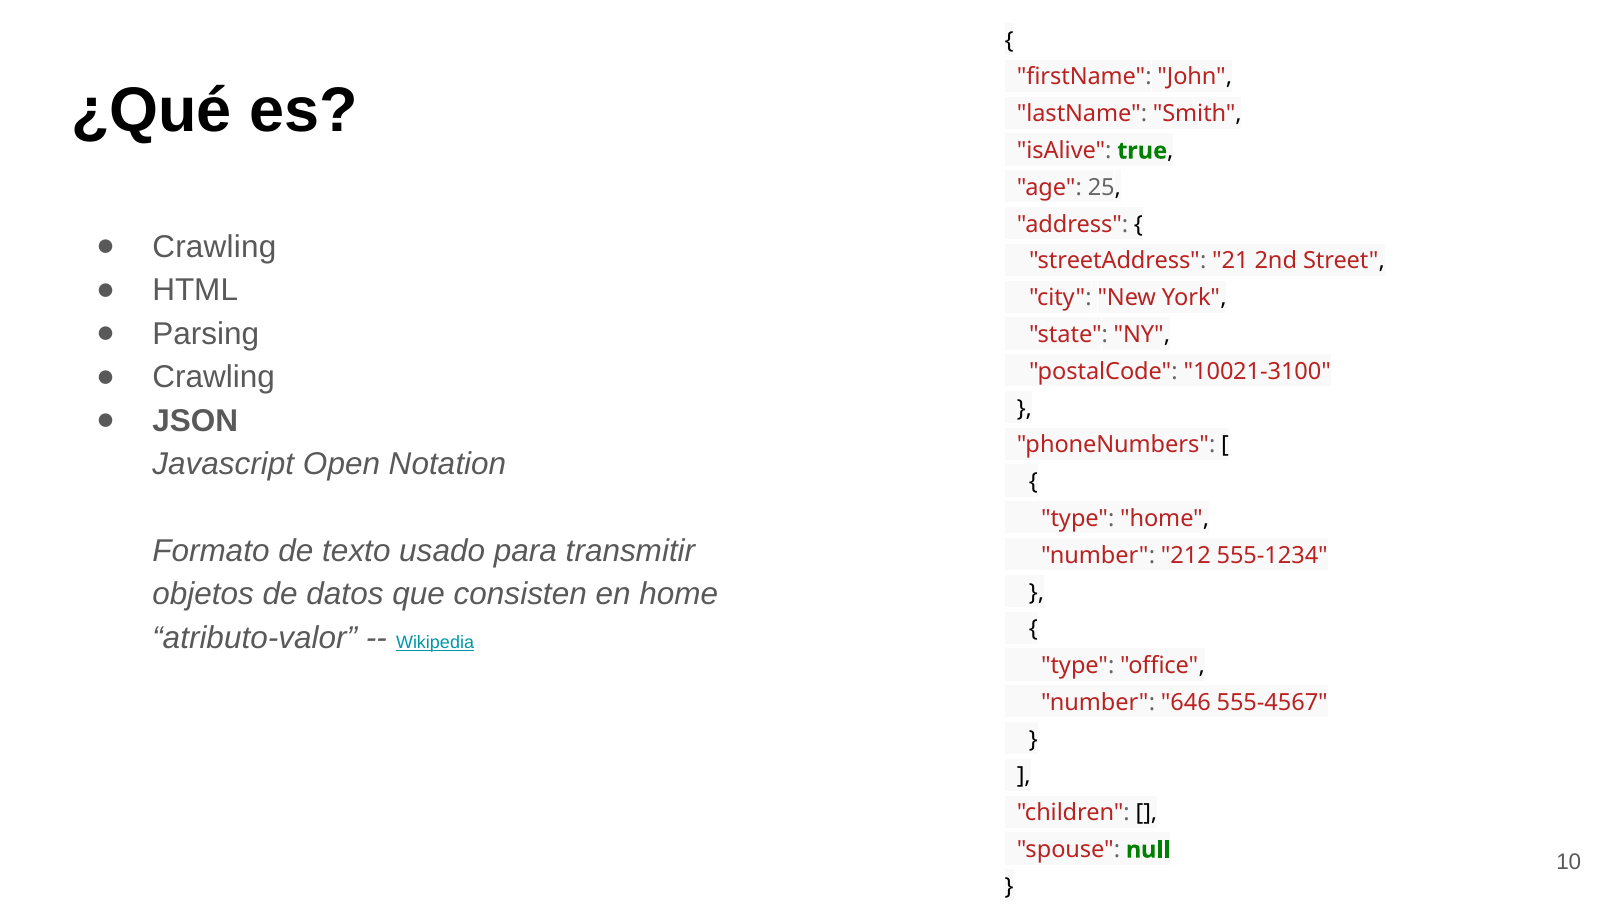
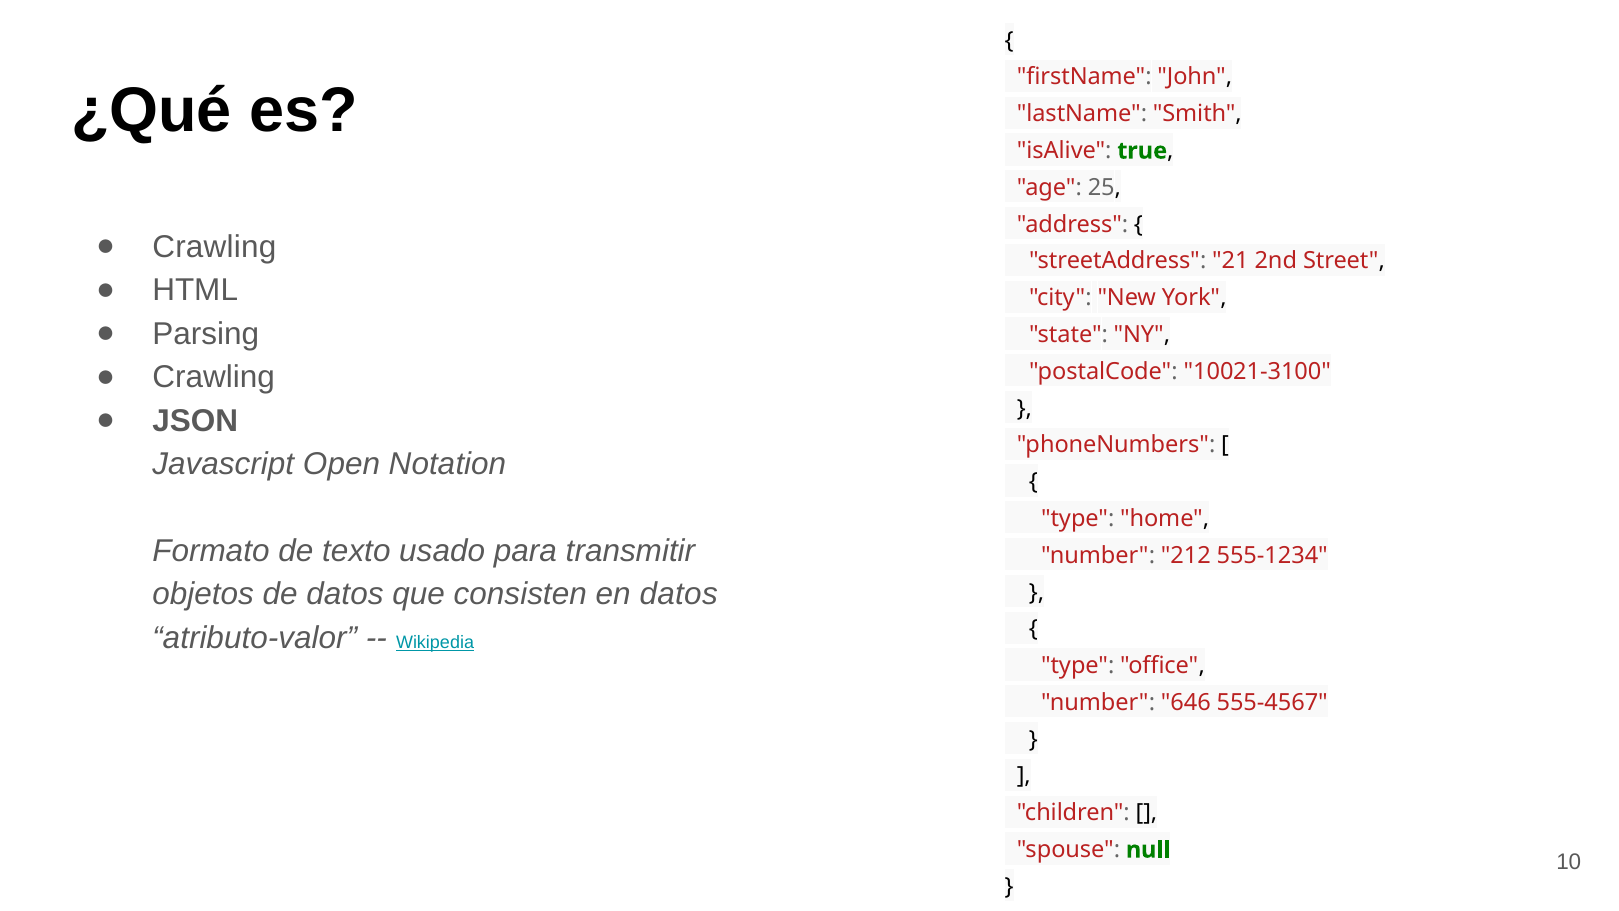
en home: home -> datos
